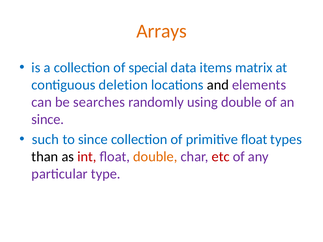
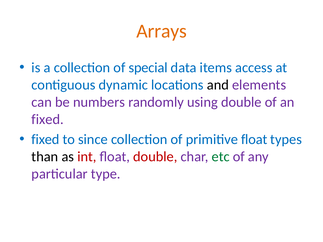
matrix: matrix -> access
deletion: deletion -> dynamic
searches: searches -> numbers
since at (48, 119): since -> fixed
such at (45, 140): such -> fixed
double at (155, 157) colour: orange -> red
etc colour: red -> green
